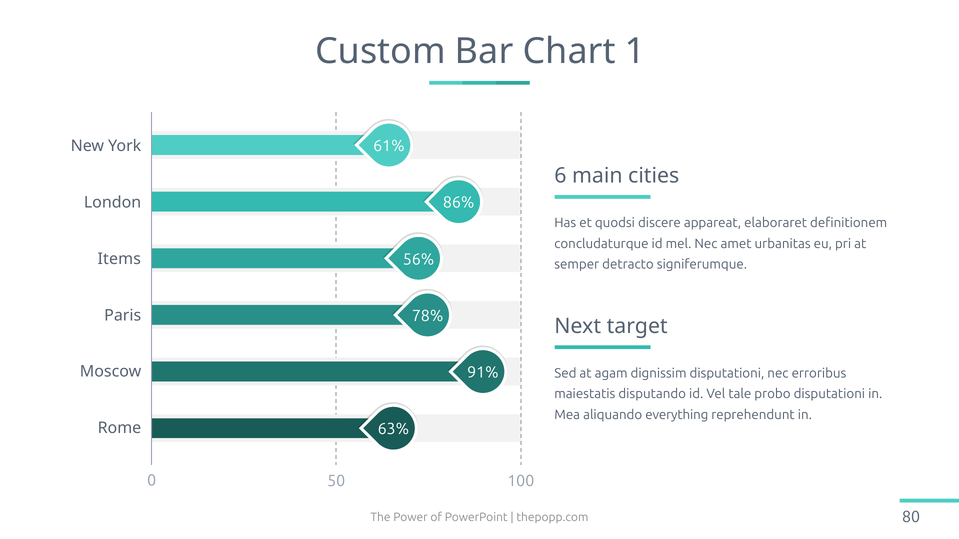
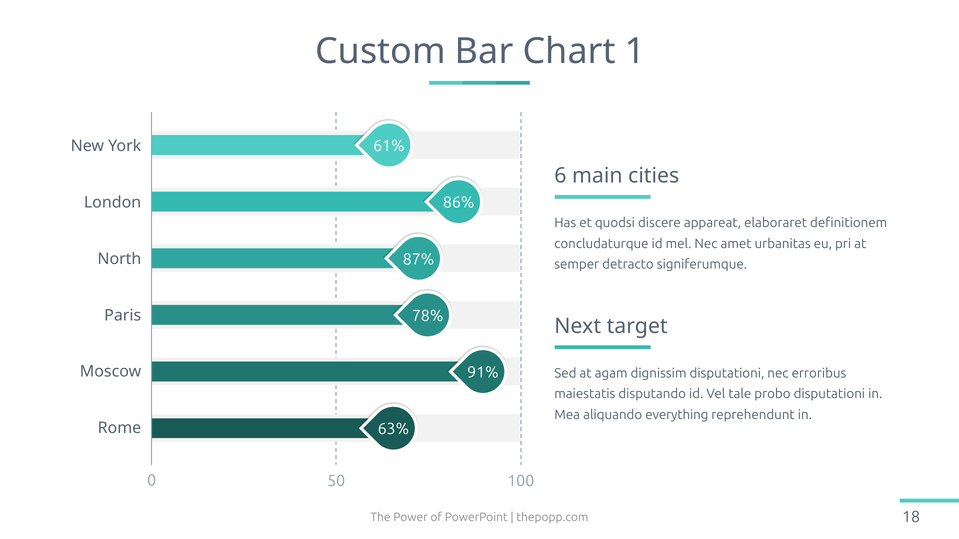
56%: 56% -> 87%
Items: Items -> North
80: 80 -> 18
